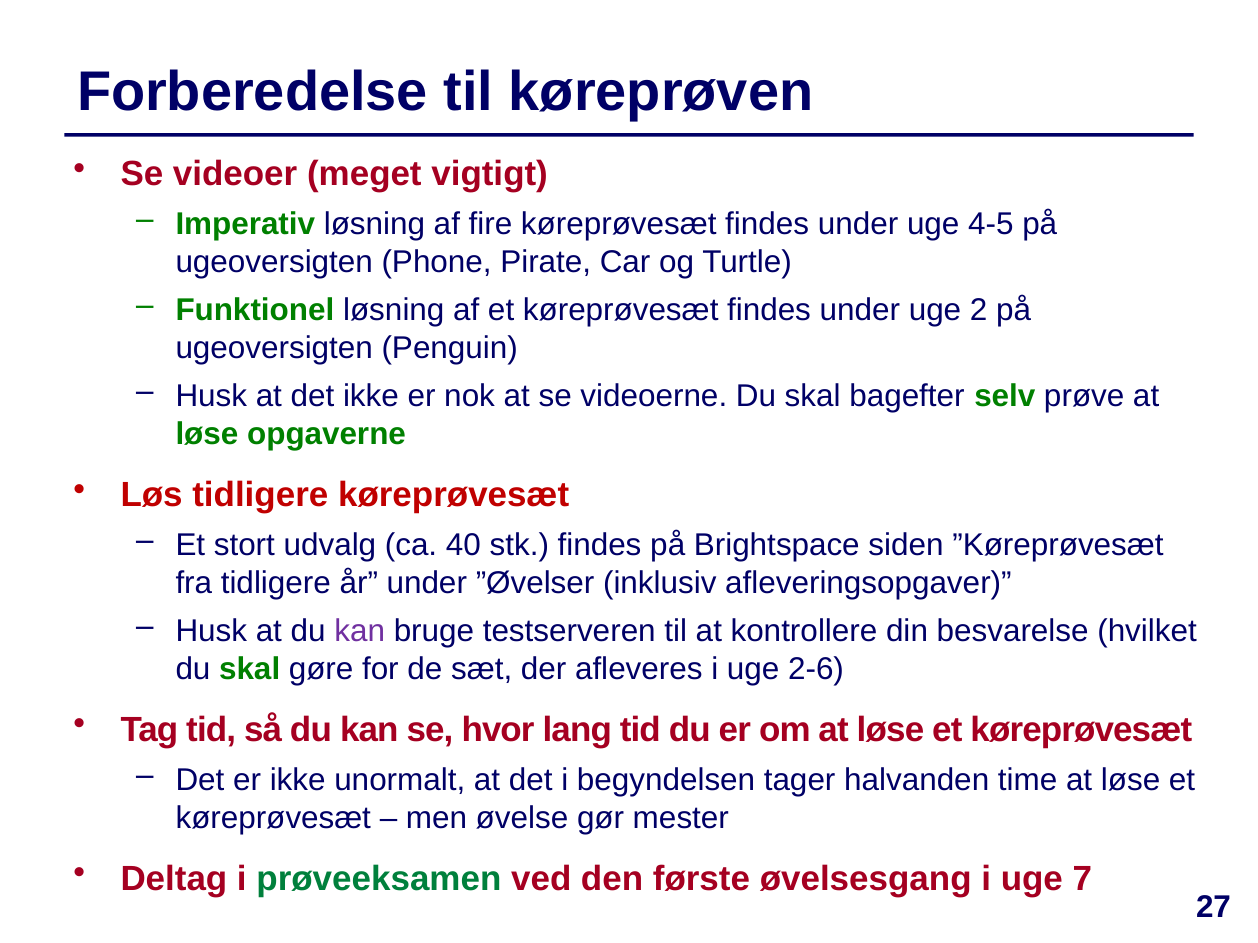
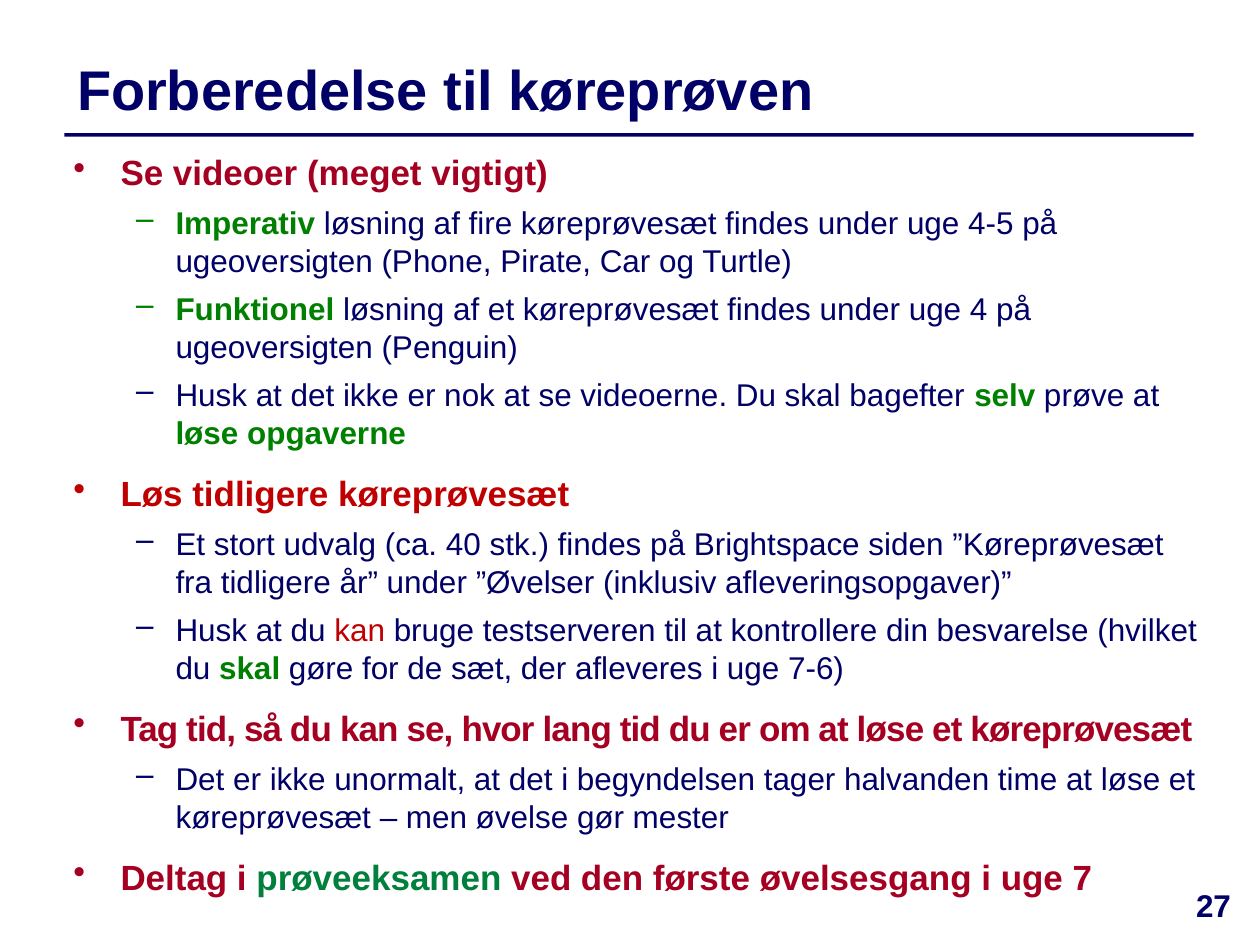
2: 2 -> 4
kan at (360, 631) colour: purple -> red
2-6: 2-6 -> 7-6
